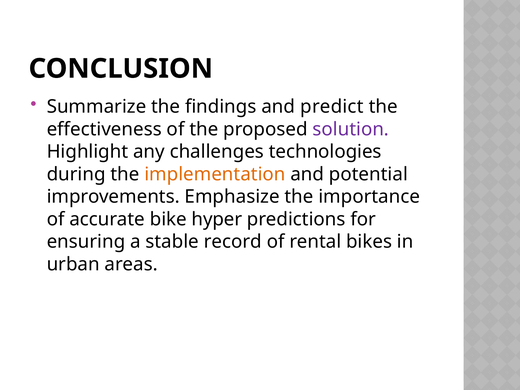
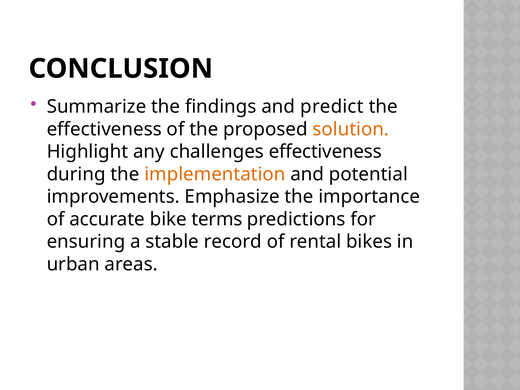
solution colour: purple -> orange
challenges technologies: technologies -> effectiveness
hyper: hyper -> terms
